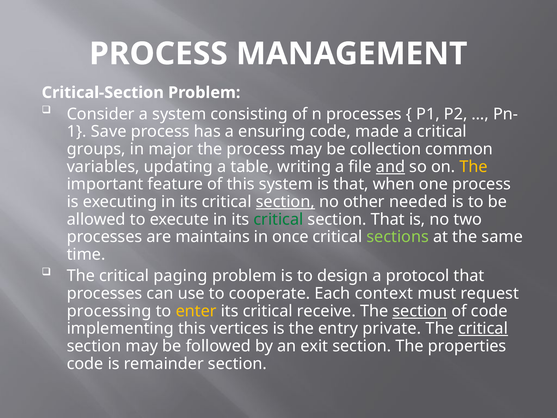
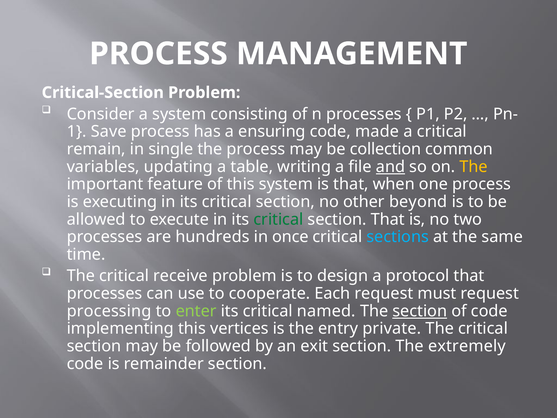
groups: groups -> remain
major: major -> single
section at (285, 202) underline: present -> none
needed: needed -> beyond
maintains: maintains -> hundreds
sections colour: light green -> light blue
paging: paging -> receive
Each context: context -> request
enter colour: yellow -> light green
receive: receive -> named
critical at (483, 328) underline: present -> none
properties: properties -> extremely
